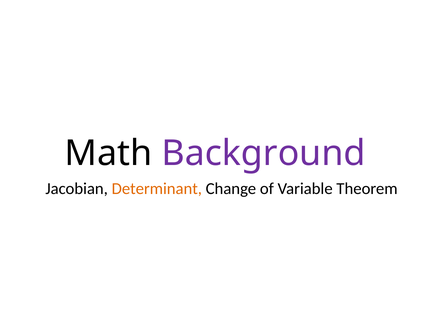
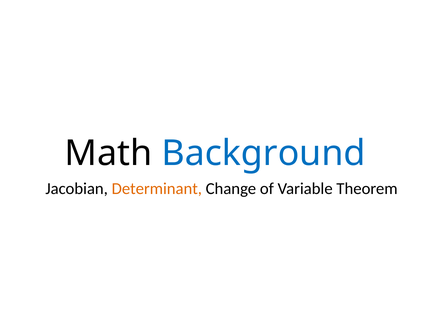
Background colour: purple -> blue
